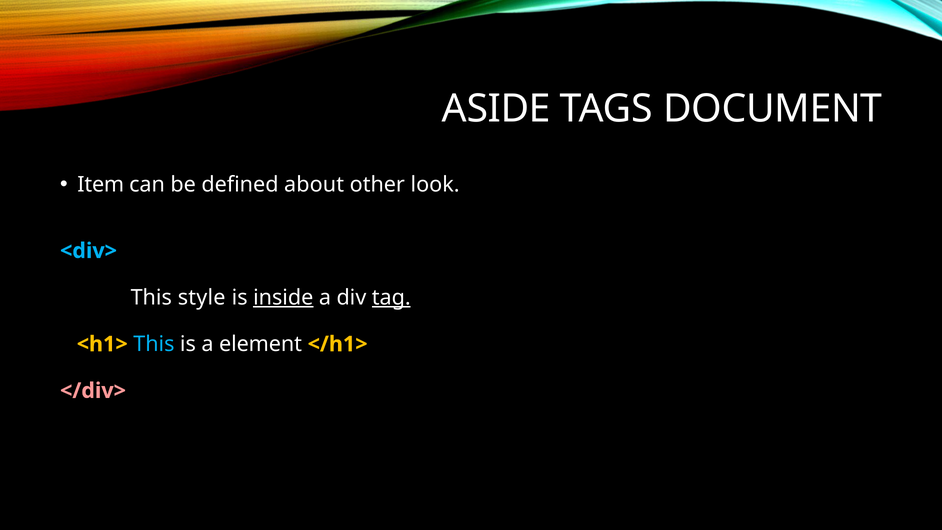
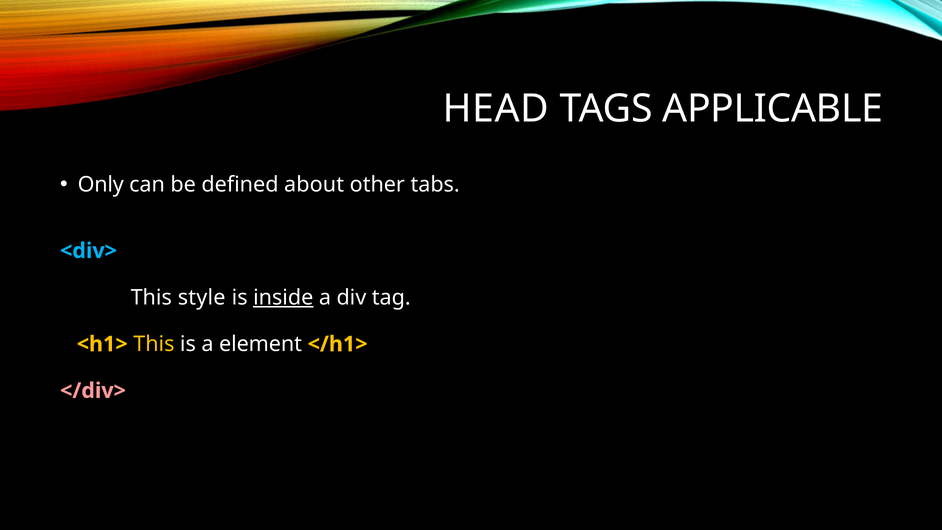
ASIDE: ASIDE -> HEAD
DOCUMENT: DOCUMENT -> APPLICABLE
Item: Item -> Only
look: look -> tabs
tag underline: present -> none
This at (154, 344) colour: light blue -> yellow
